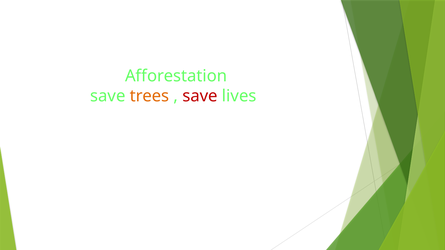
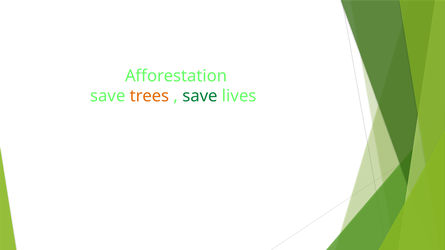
save at (200, 96) colour: red -> green
